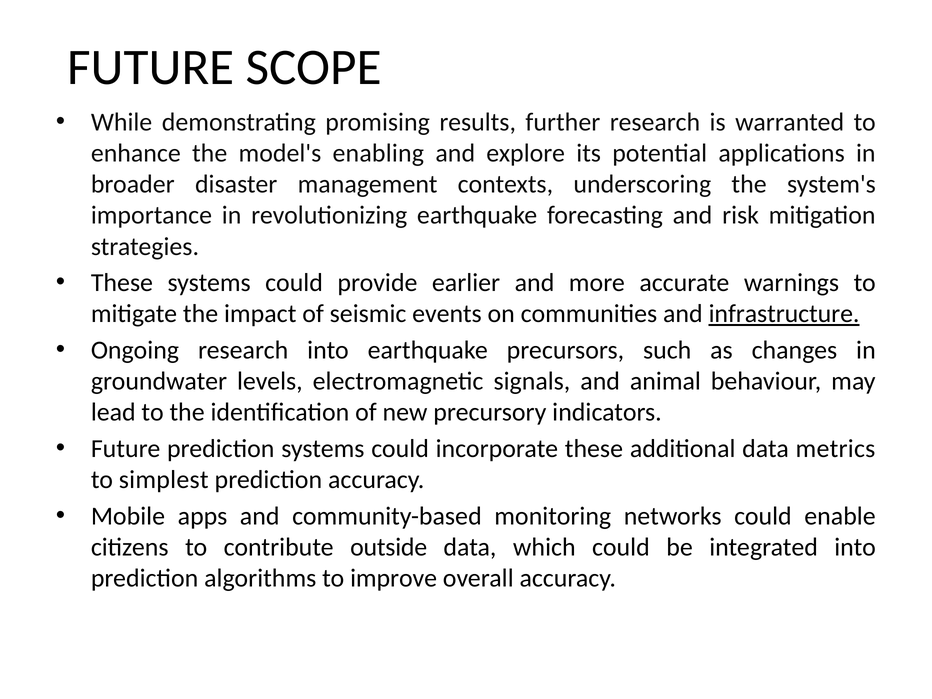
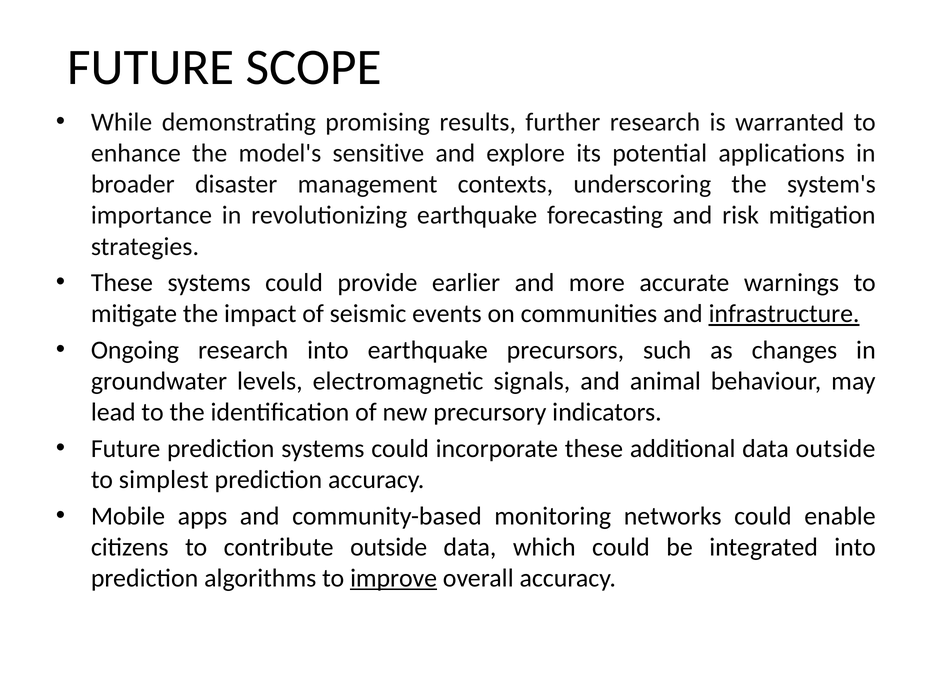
enabling: enabling -> sensitive
data metrics: metrics -> outside
improve underline: none -> present
